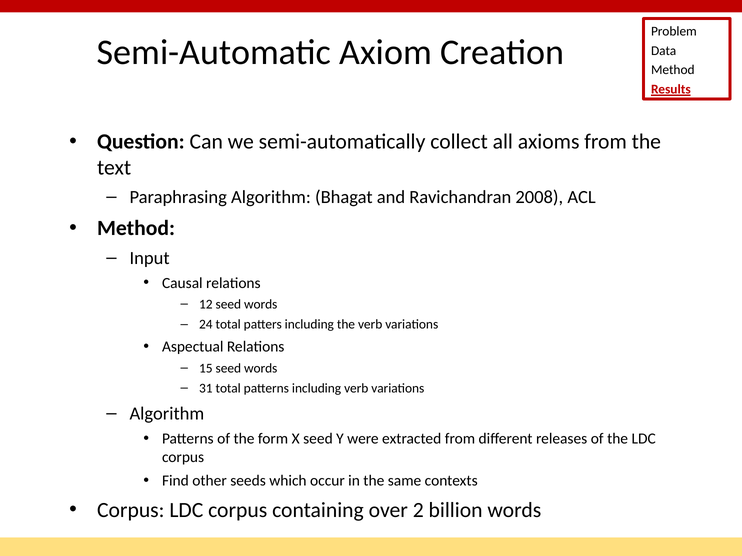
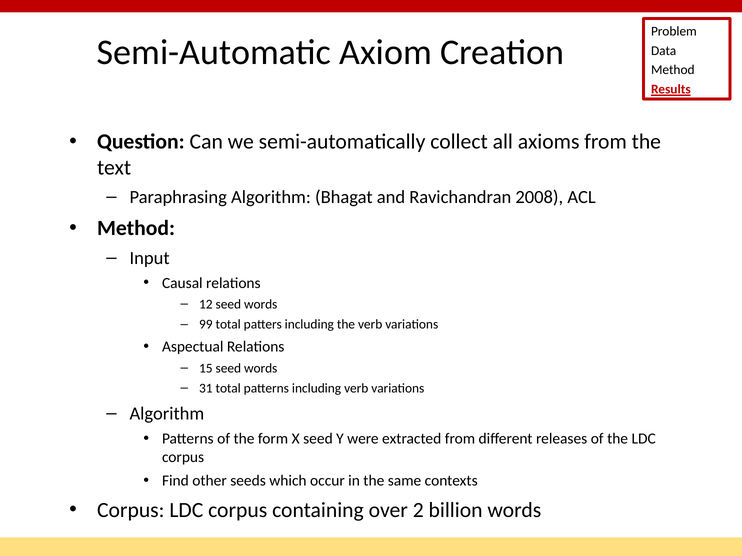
24: 24 -> 99
